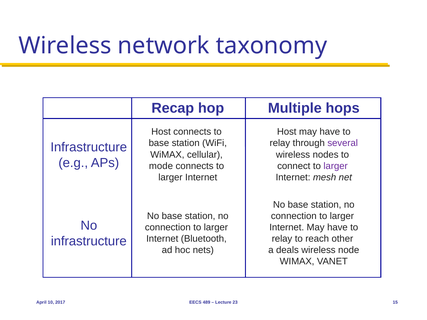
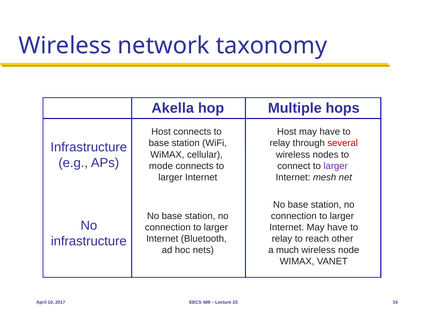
Recap: Recap -> Akella
several colour: purple -> red
deals: deals -> much
